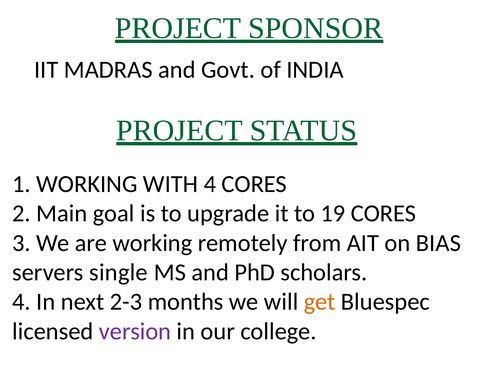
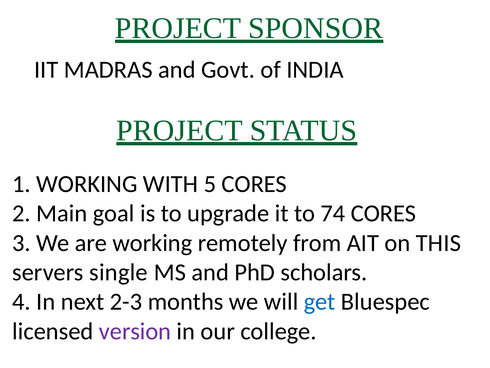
WITH 4: 4 -> 5
19: 19 -> 74
BIAS: BIAS -> THIS
get colour: orange -> blue
